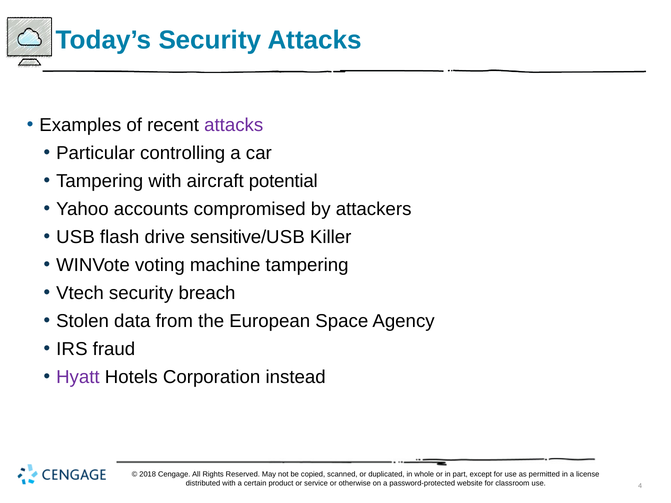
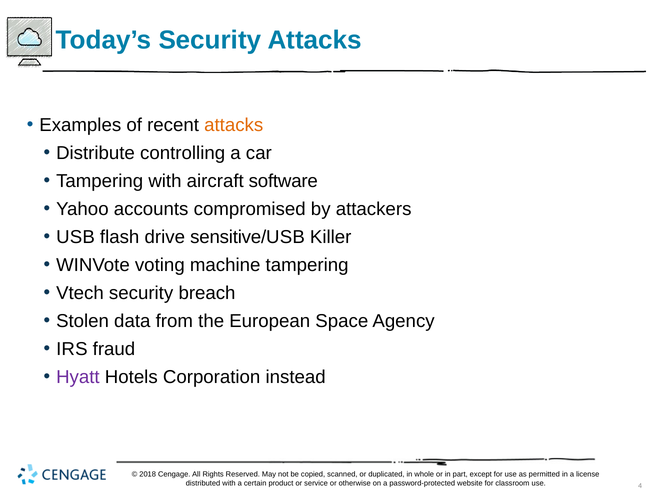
attacks at (234, 125) colour: purple -> orange
Particular: Particular -> Distribute
potential: potential -> software
